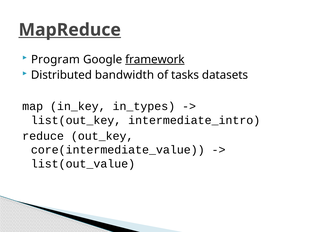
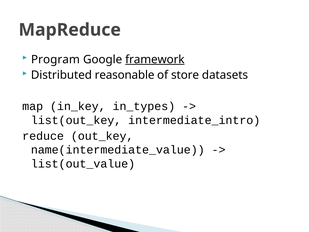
MapReduce underline: present -> none
bandwidth: bandwidth -> reasonable
tasks: tasks -> store
core(intermediate_value: core(intermediate_value -> name(intermediate_value
